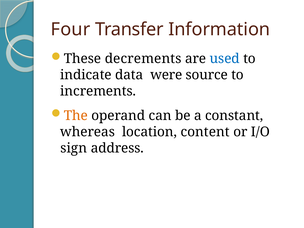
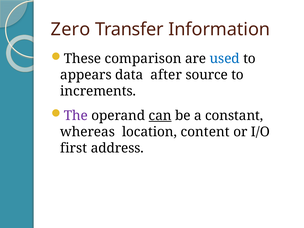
Four: Four -> Zero
decrements: decrements -> comparison
indicate: indicate -> appears
were: were -> after
The colour: orange -> purple
can underline: none -> present
sign: sign -> first
